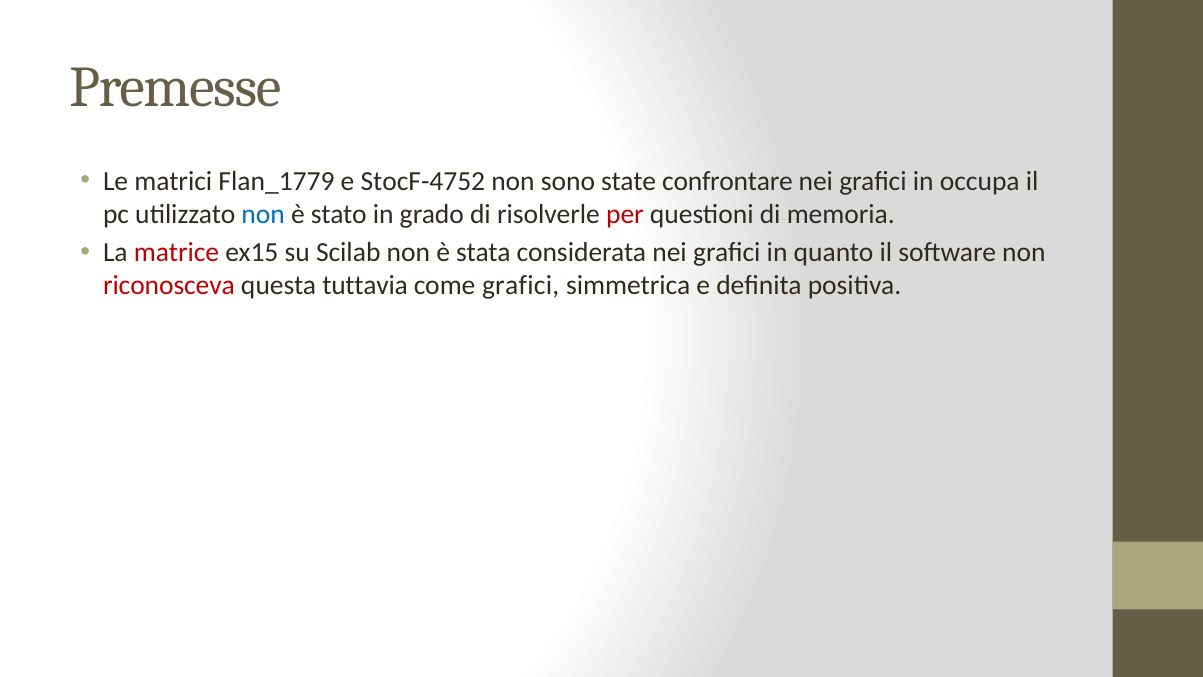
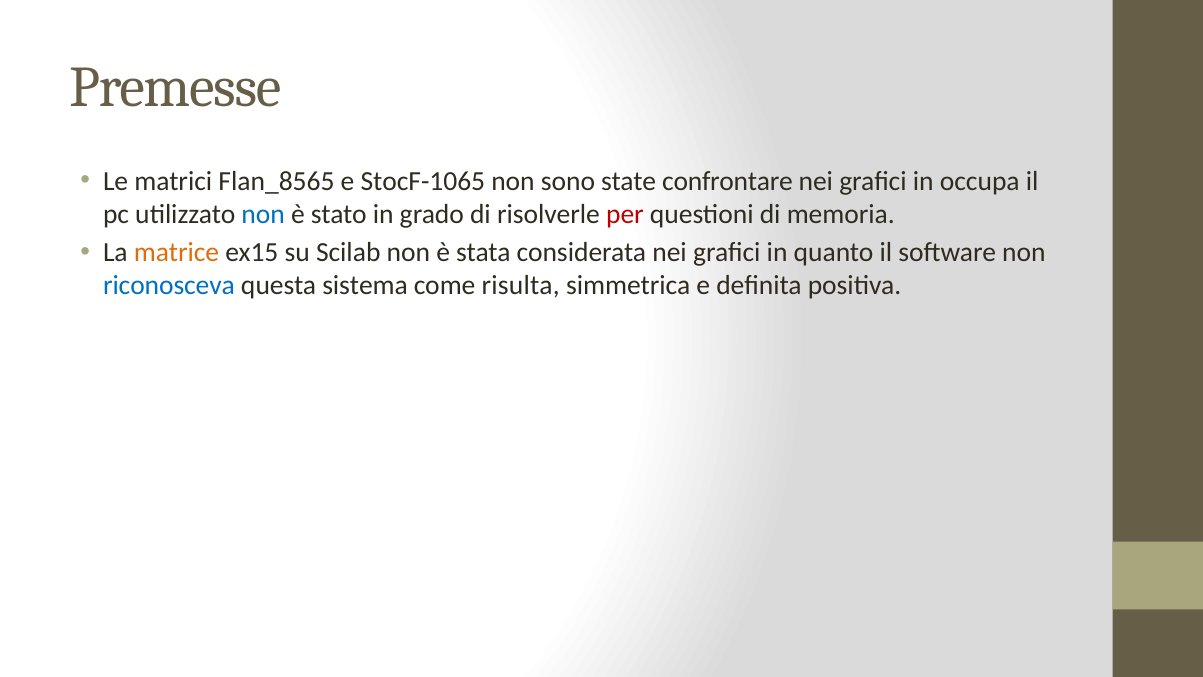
Flan_1779: Flan_1779 -> Flan_8565
StocF-4752: StocF-4752 -> StocF-1065
matrice colour: red -> orange
riconosceva colour: red -> blue
tuttavia: tuttavia -> sistema
come grafici: grafici -> risulta
